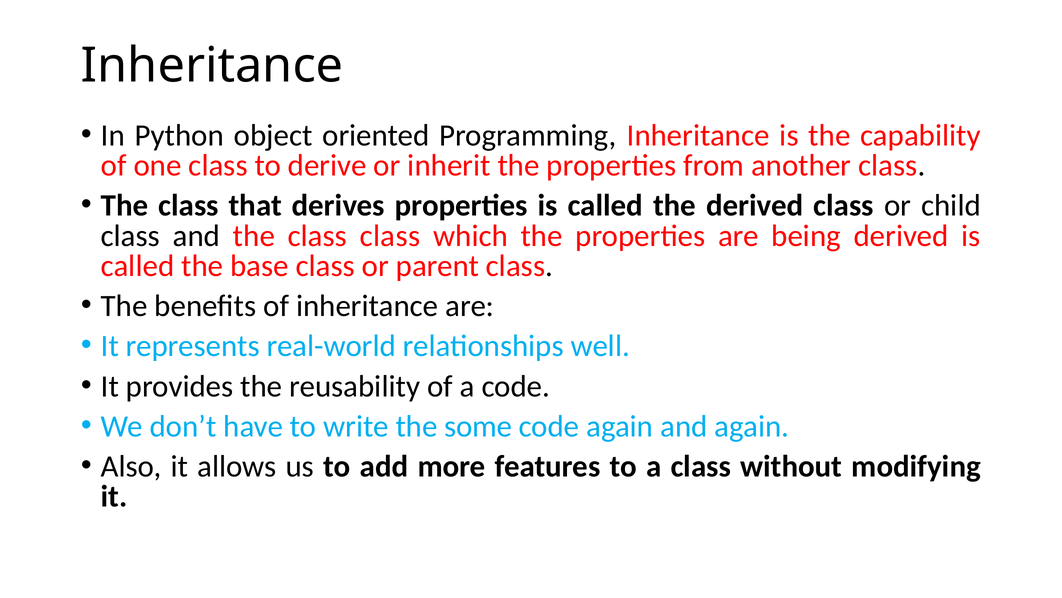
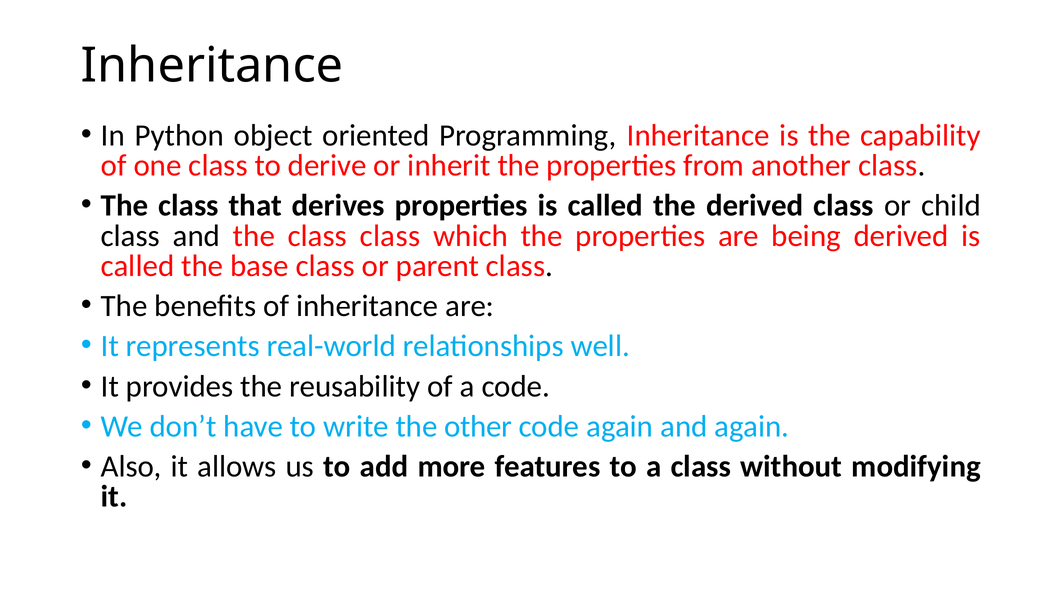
some: some -> other
